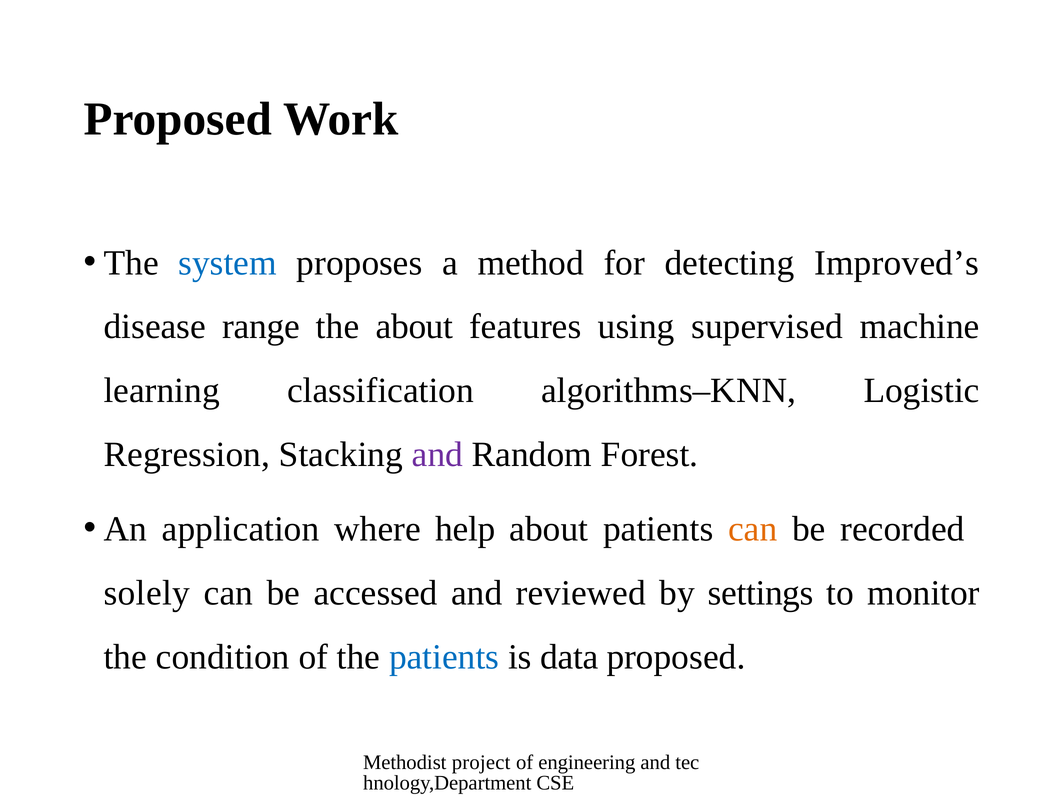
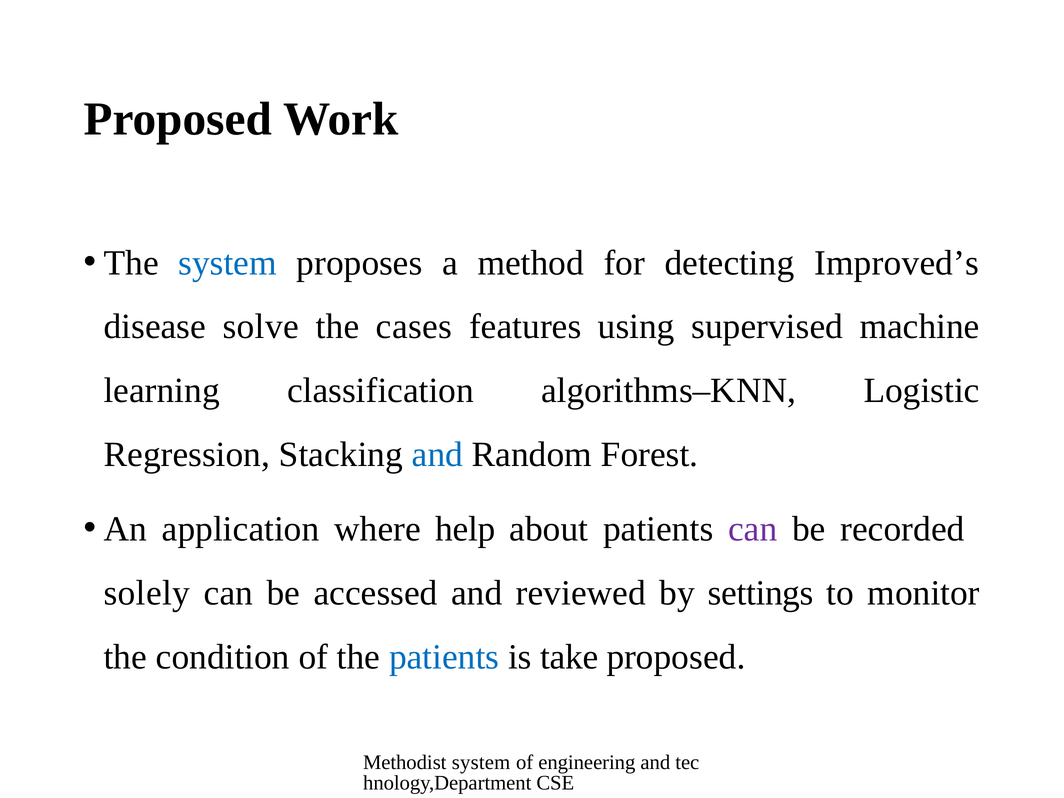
range: range -> solve
the about: about -> cases
and at (437, 454) colour: purple -> blue
can at (753, 529) colour: orange -> purple
data: data -> take
Methodist project: project -> system
